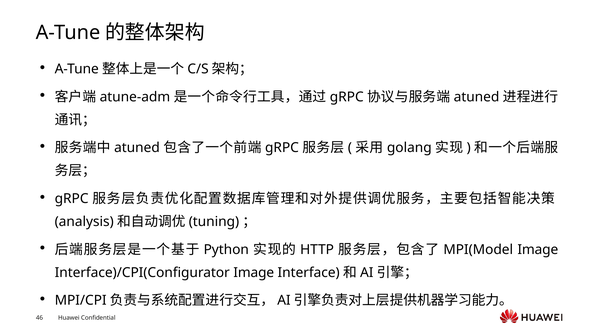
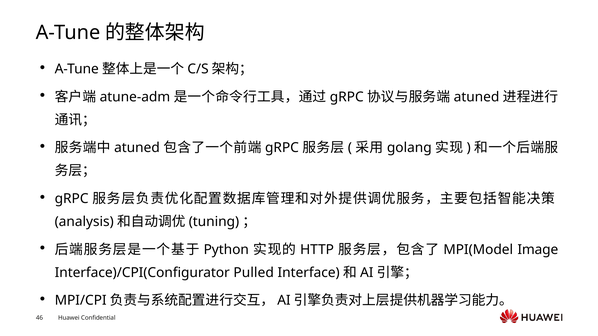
Interface)/CPI(Configurator Image: Image -> Pulled
